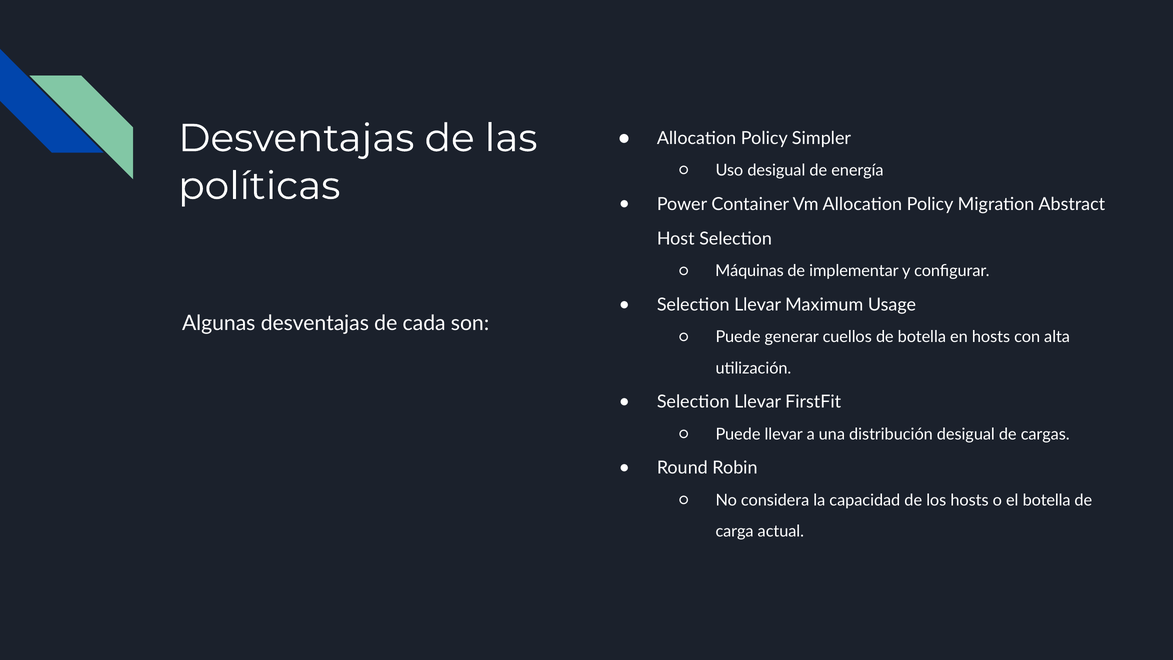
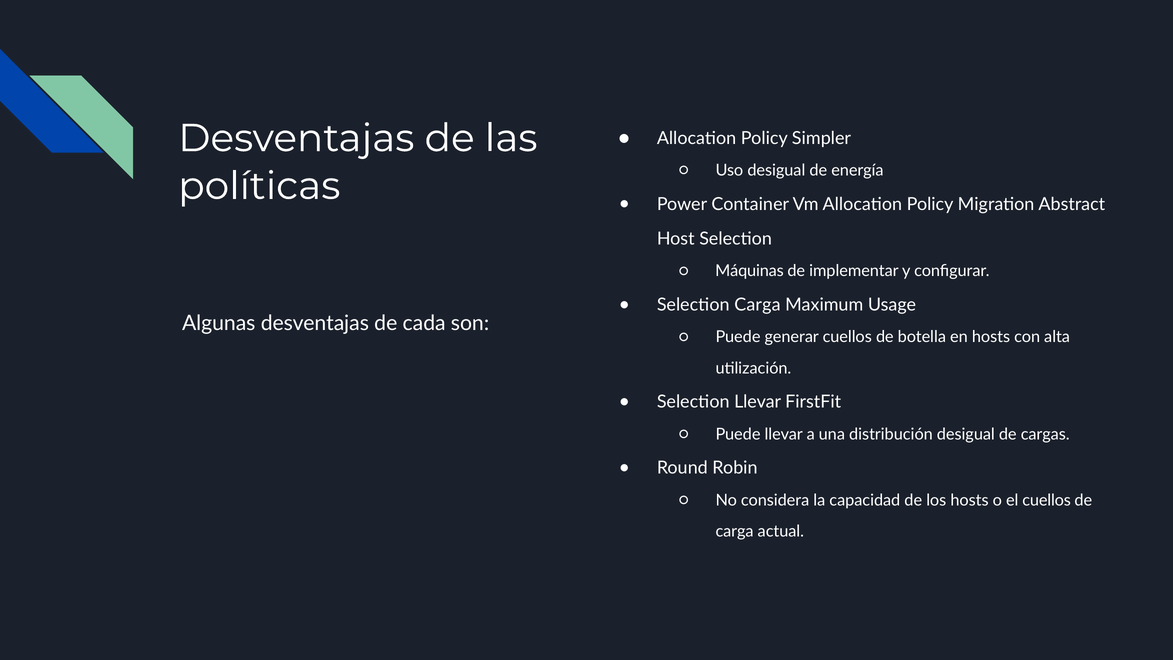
Llevar at (758, 305): Llevar -> Carga
el botella: botella -> cuellos
